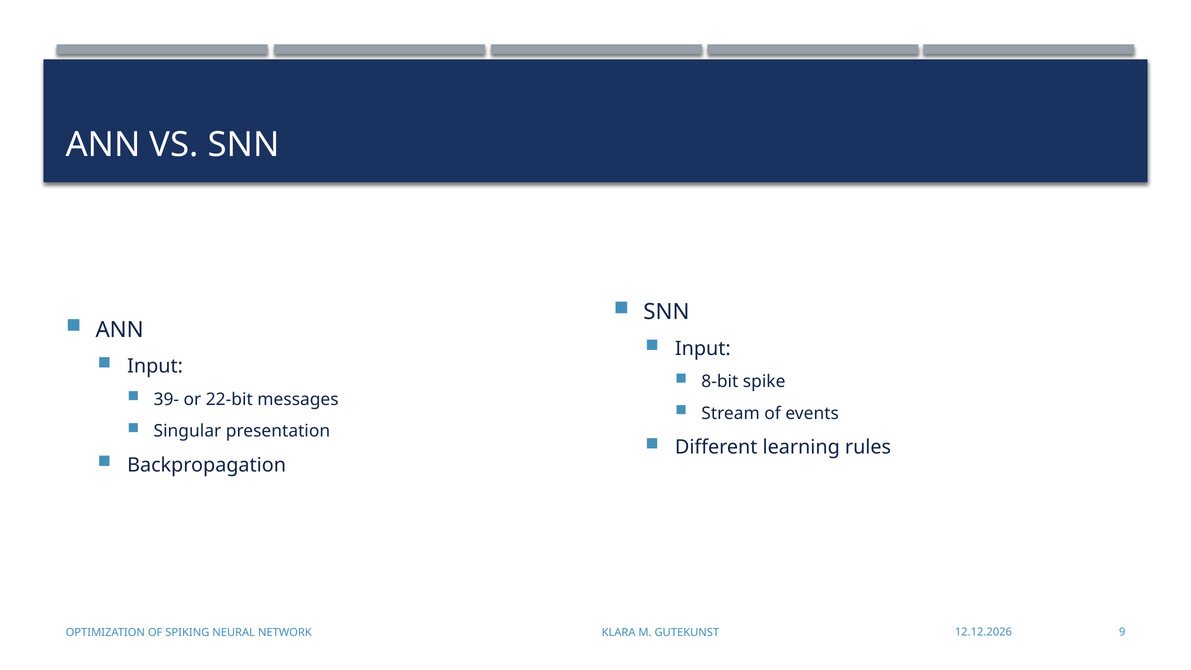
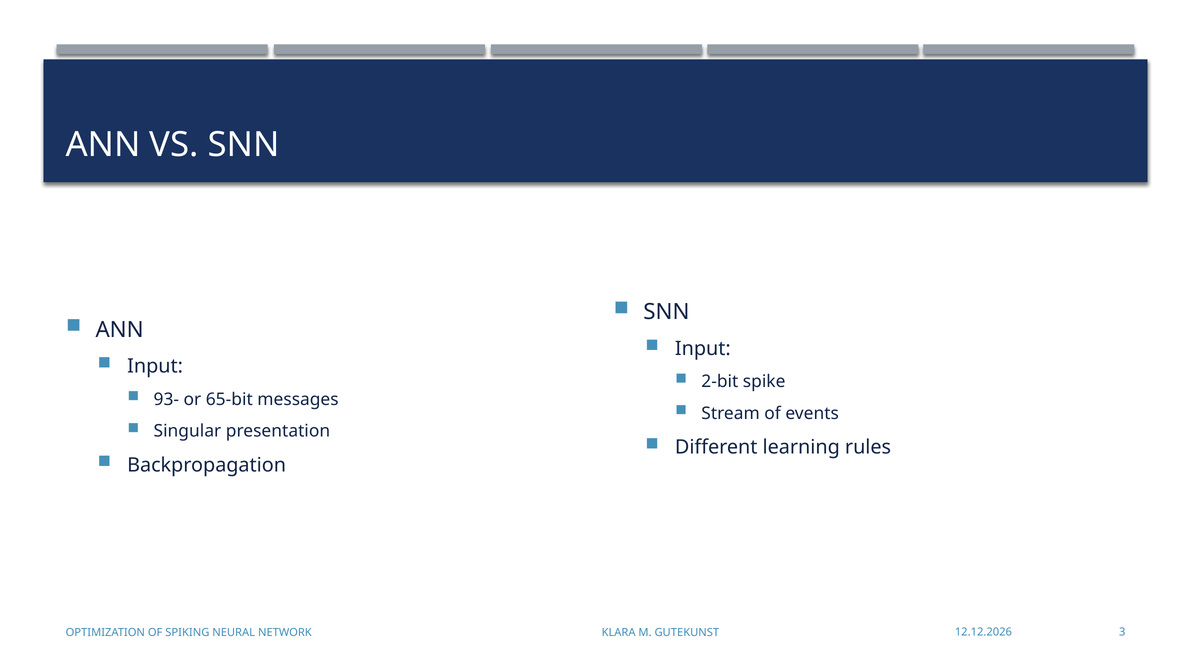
8-bit: 8-bit -> 2-bit
39-: 39- -> 93-
22-bit: 22-bit -> 65-bit
9: 9 -> 3
